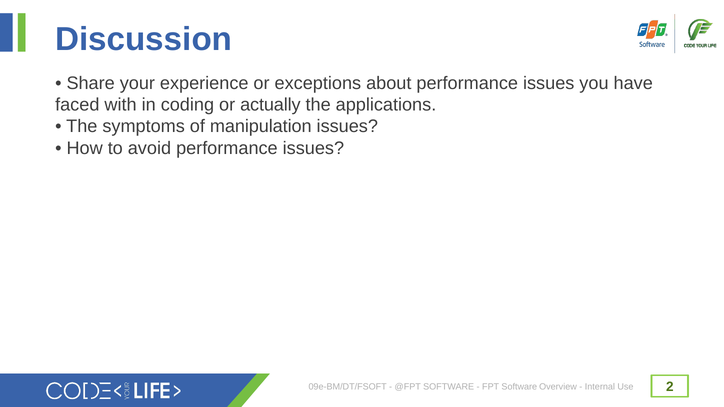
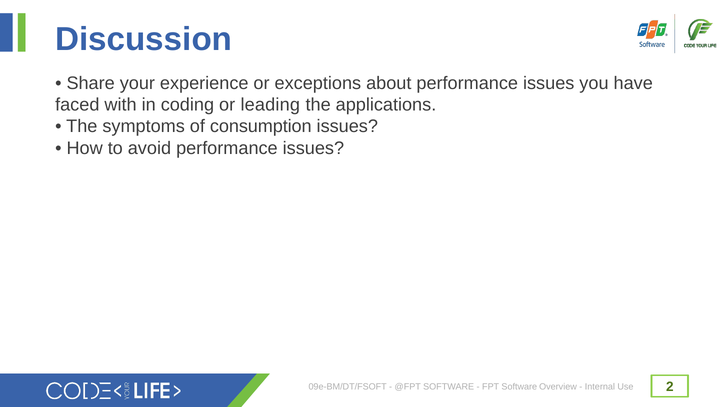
actually: actually -> leading
manipulation: manipulation -> consumption
